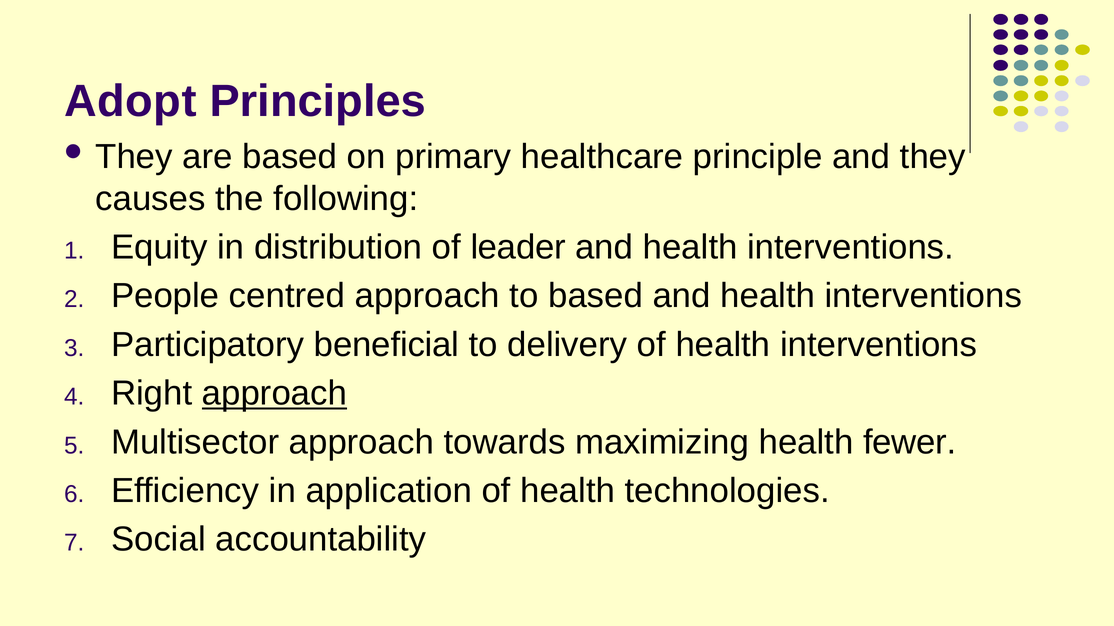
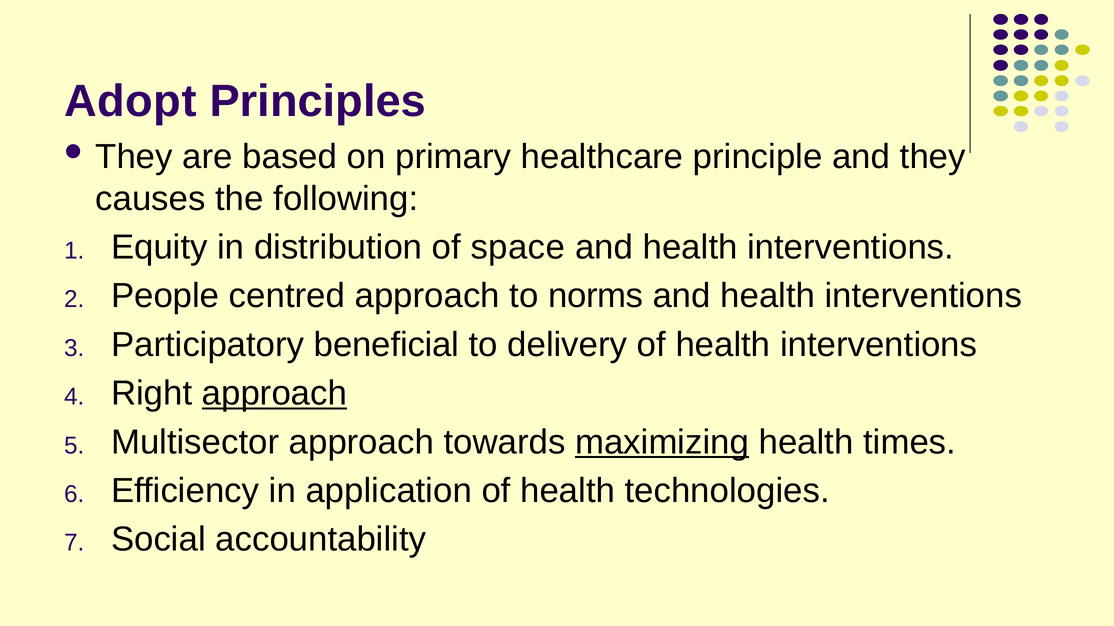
leader: leader -> space
to based: based -> norms
maximizing underline: none -> present
fewer: fewer -> times
